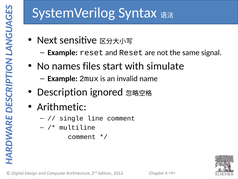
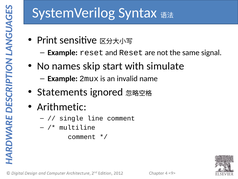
Next: Next -> Print
files: files -> skip
Description: Description -> Statements
